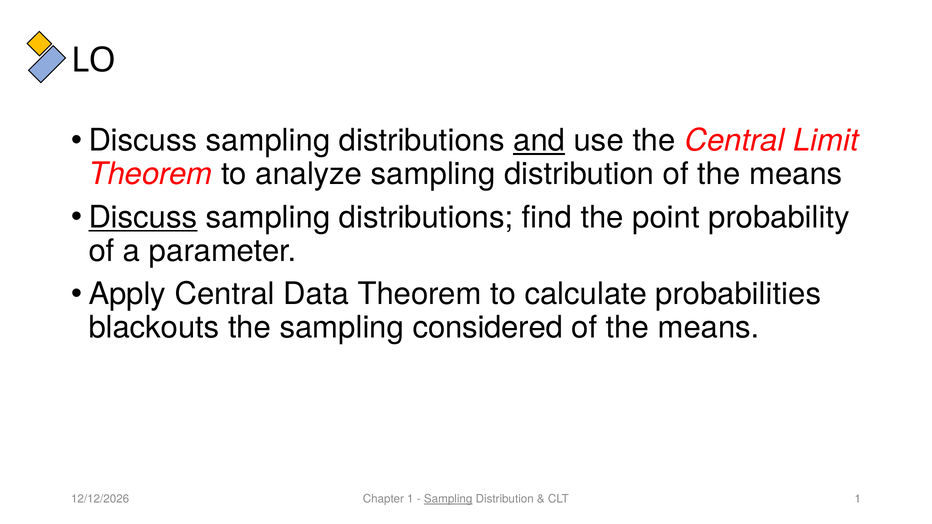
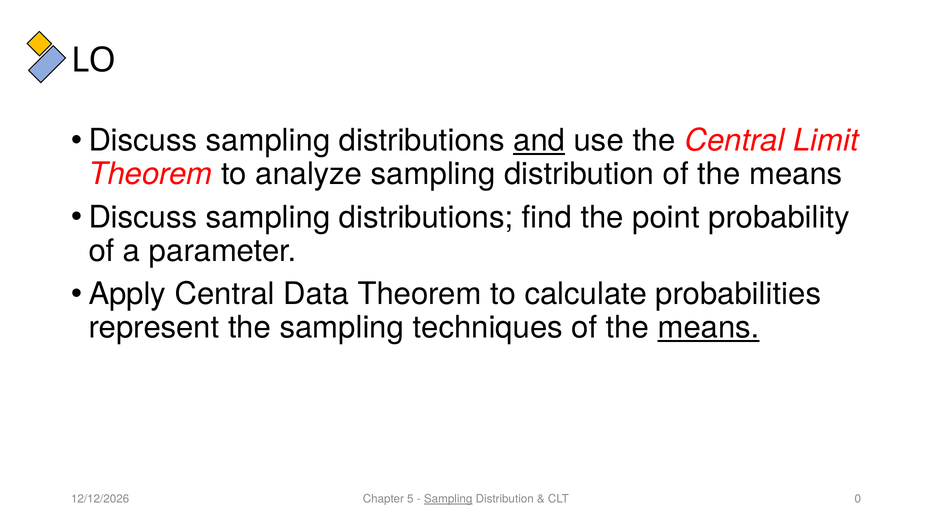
Discuss at (143, 217) underline: present -> none
blackouts: blackouts -> represent
considered: considered -> techniques
means at (709, 328) underline: none -> present
Chapter 1: 1 -> 5
CLT 1: 1 -> 0
